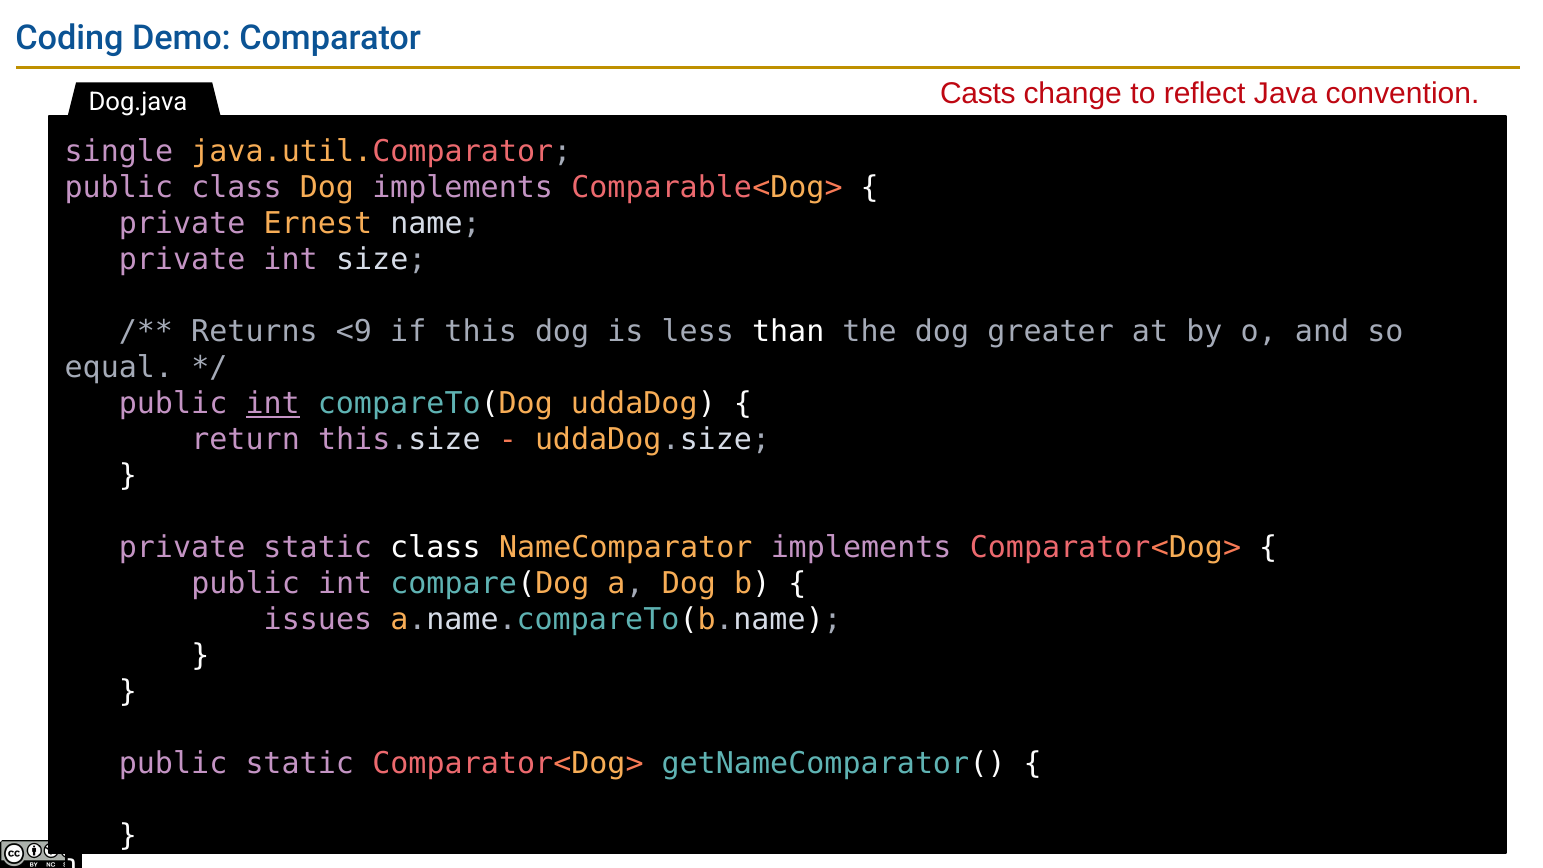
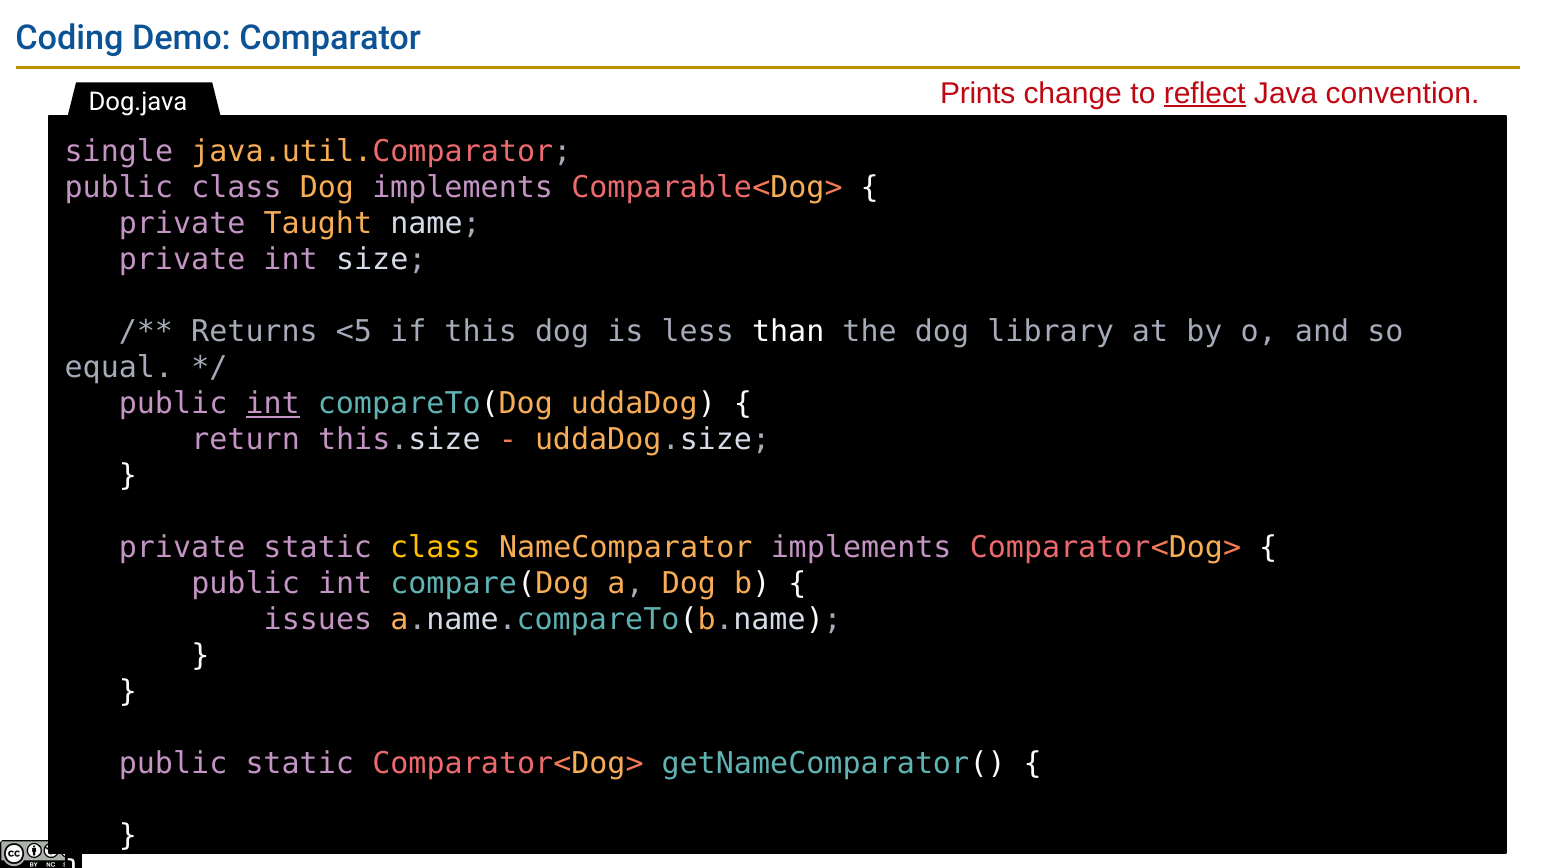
Casts: Casts -> Prints
reflect underline: none -> present
Ernest: Ernest -> Taught
<9: <9 -> <5
greater: greater -> library
class at (435, 548) colour: white -> yellow
